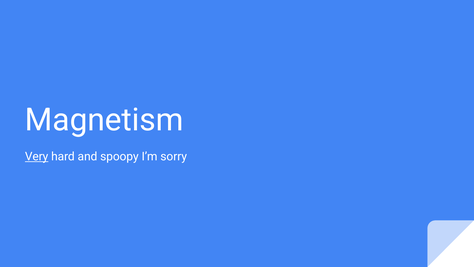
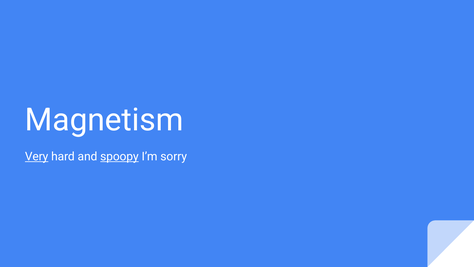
spoopy underline: none -> present
